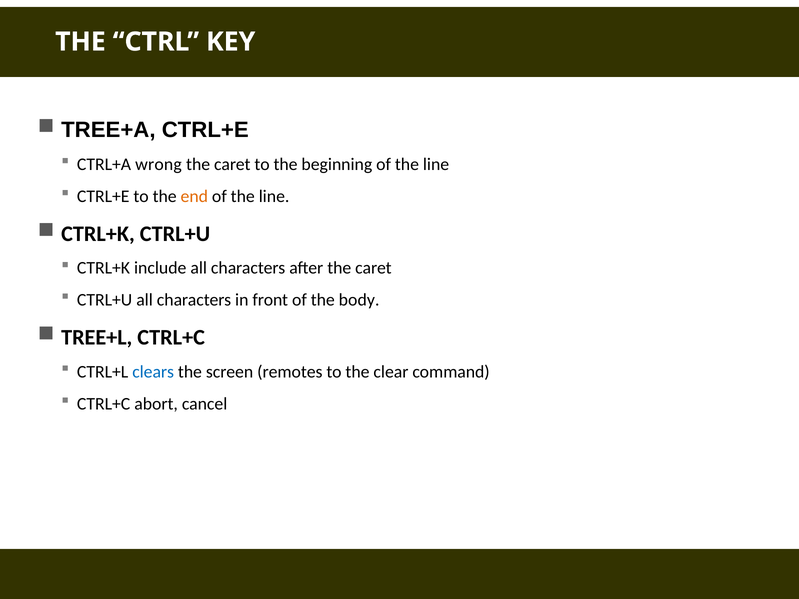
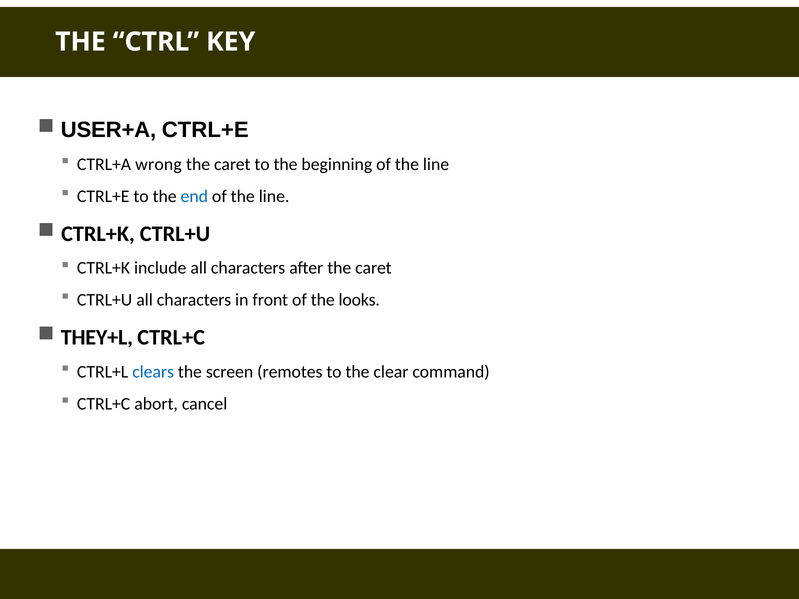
TREE+A: TREE+A -> USER+A
end colour: orange -> blue
body: body -> looks
TREE+L: TREE+L -> THEY+L
